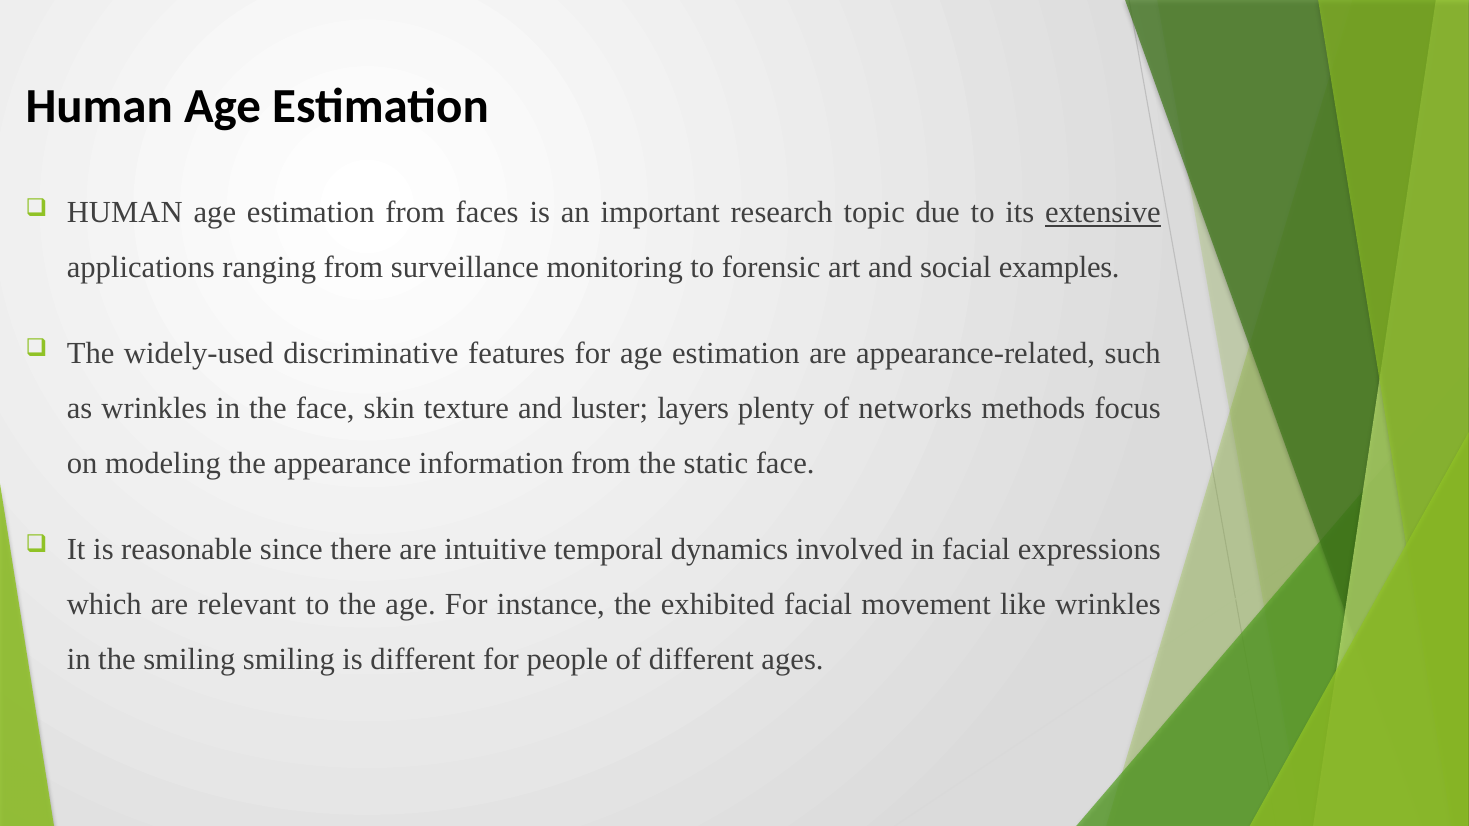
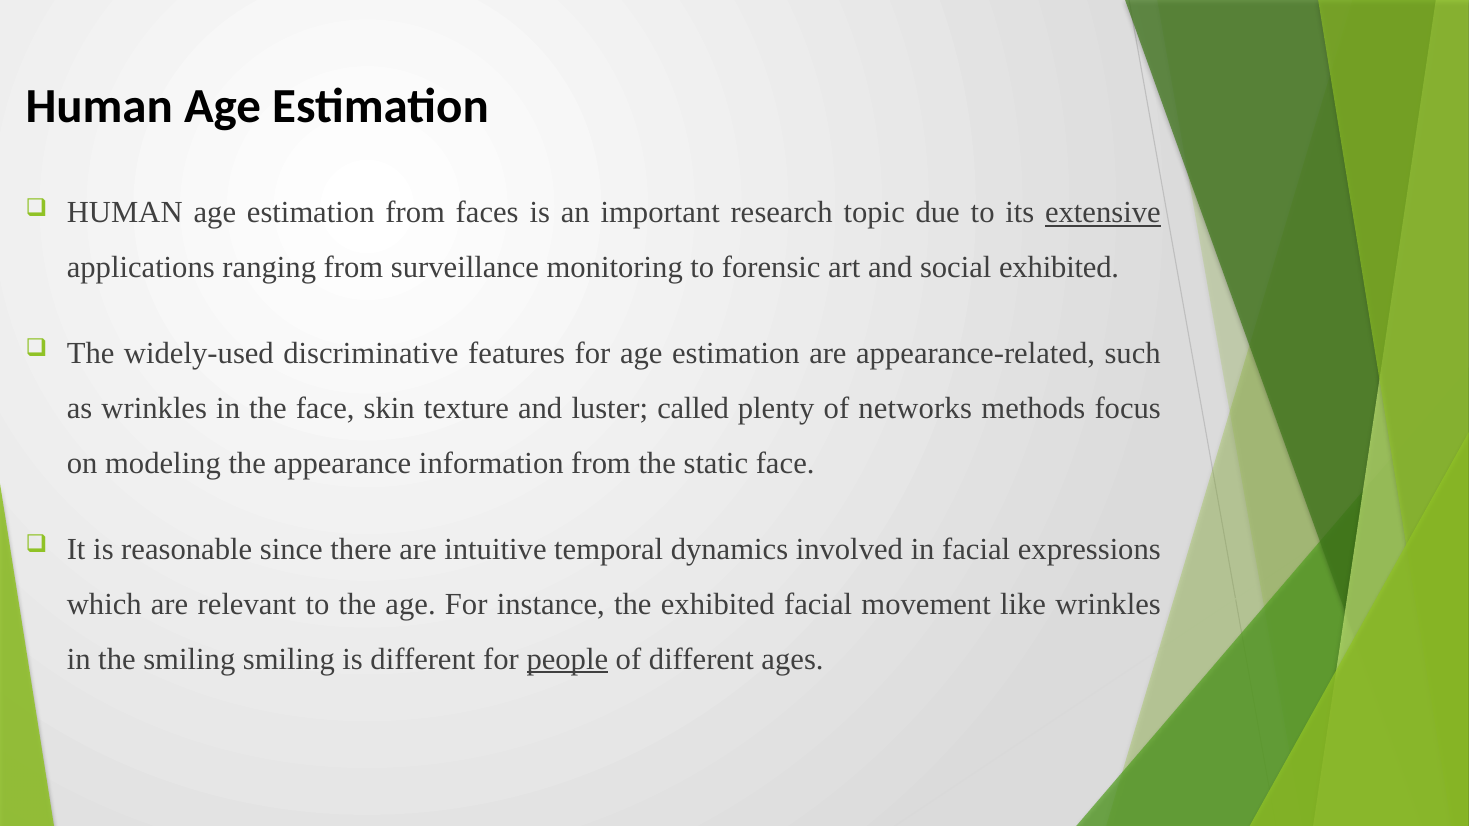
social examples: examples -> exhibited
layers: layers -> called
people underline: none -> present
